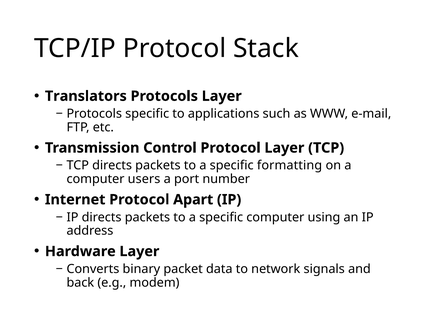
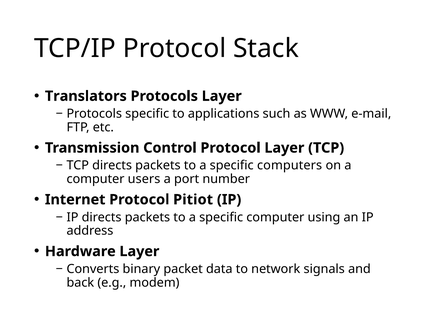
formatting: formatting -> computers
Apart: Apart -> Pitiot
